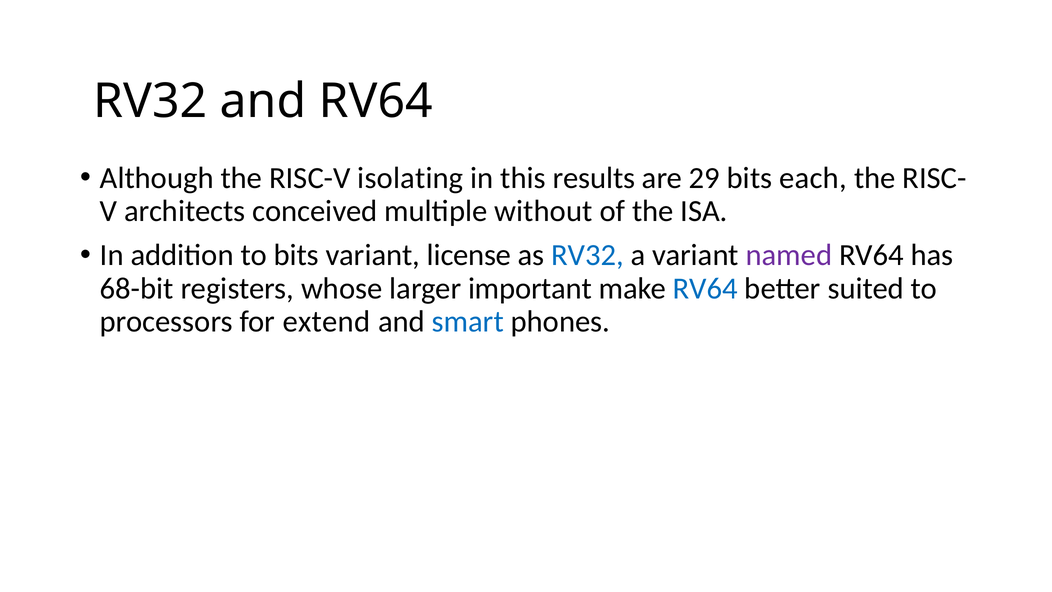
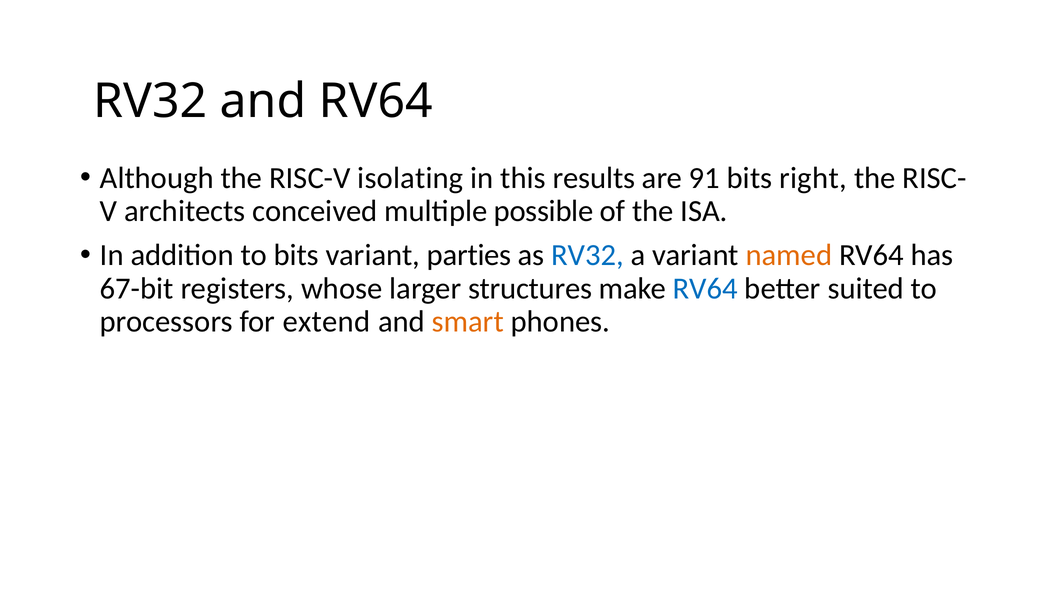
29: 29 -> 91
each: each -> right
without: without -> possible
license: license -> parties
named colour: purple -> orange
68-bit: 68-bit -> 67-bit
important: important -> structures
smart colour: blue -> orange
